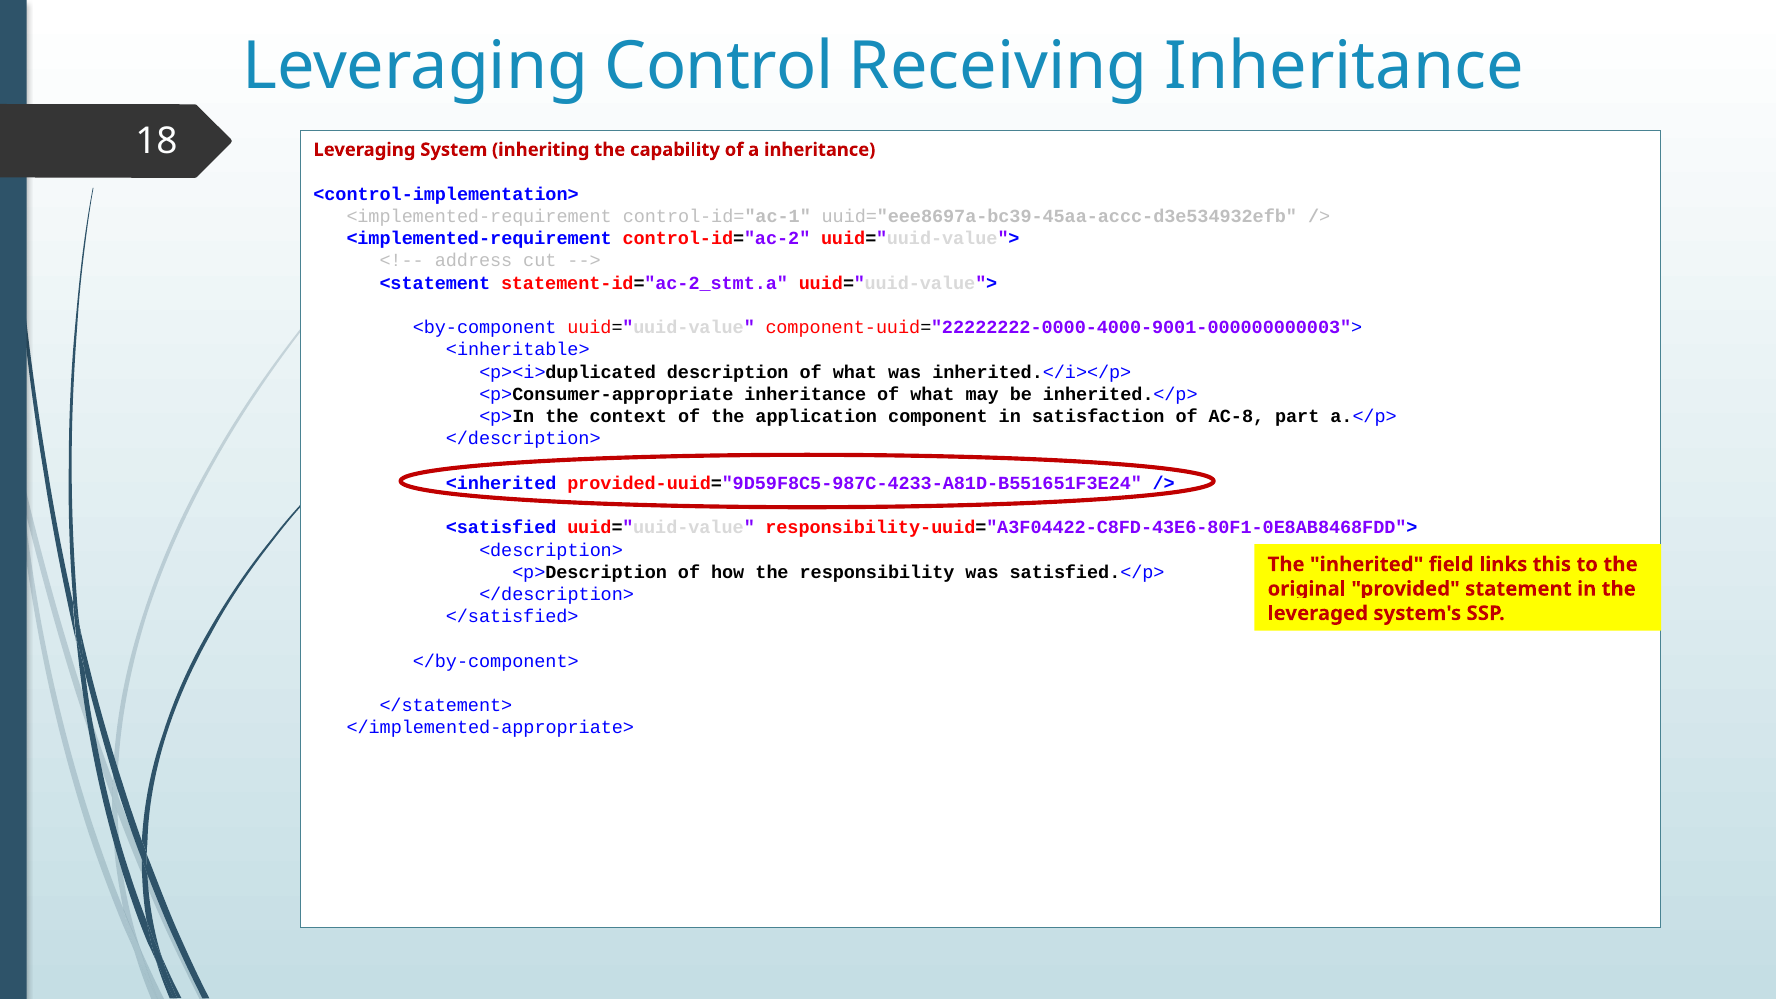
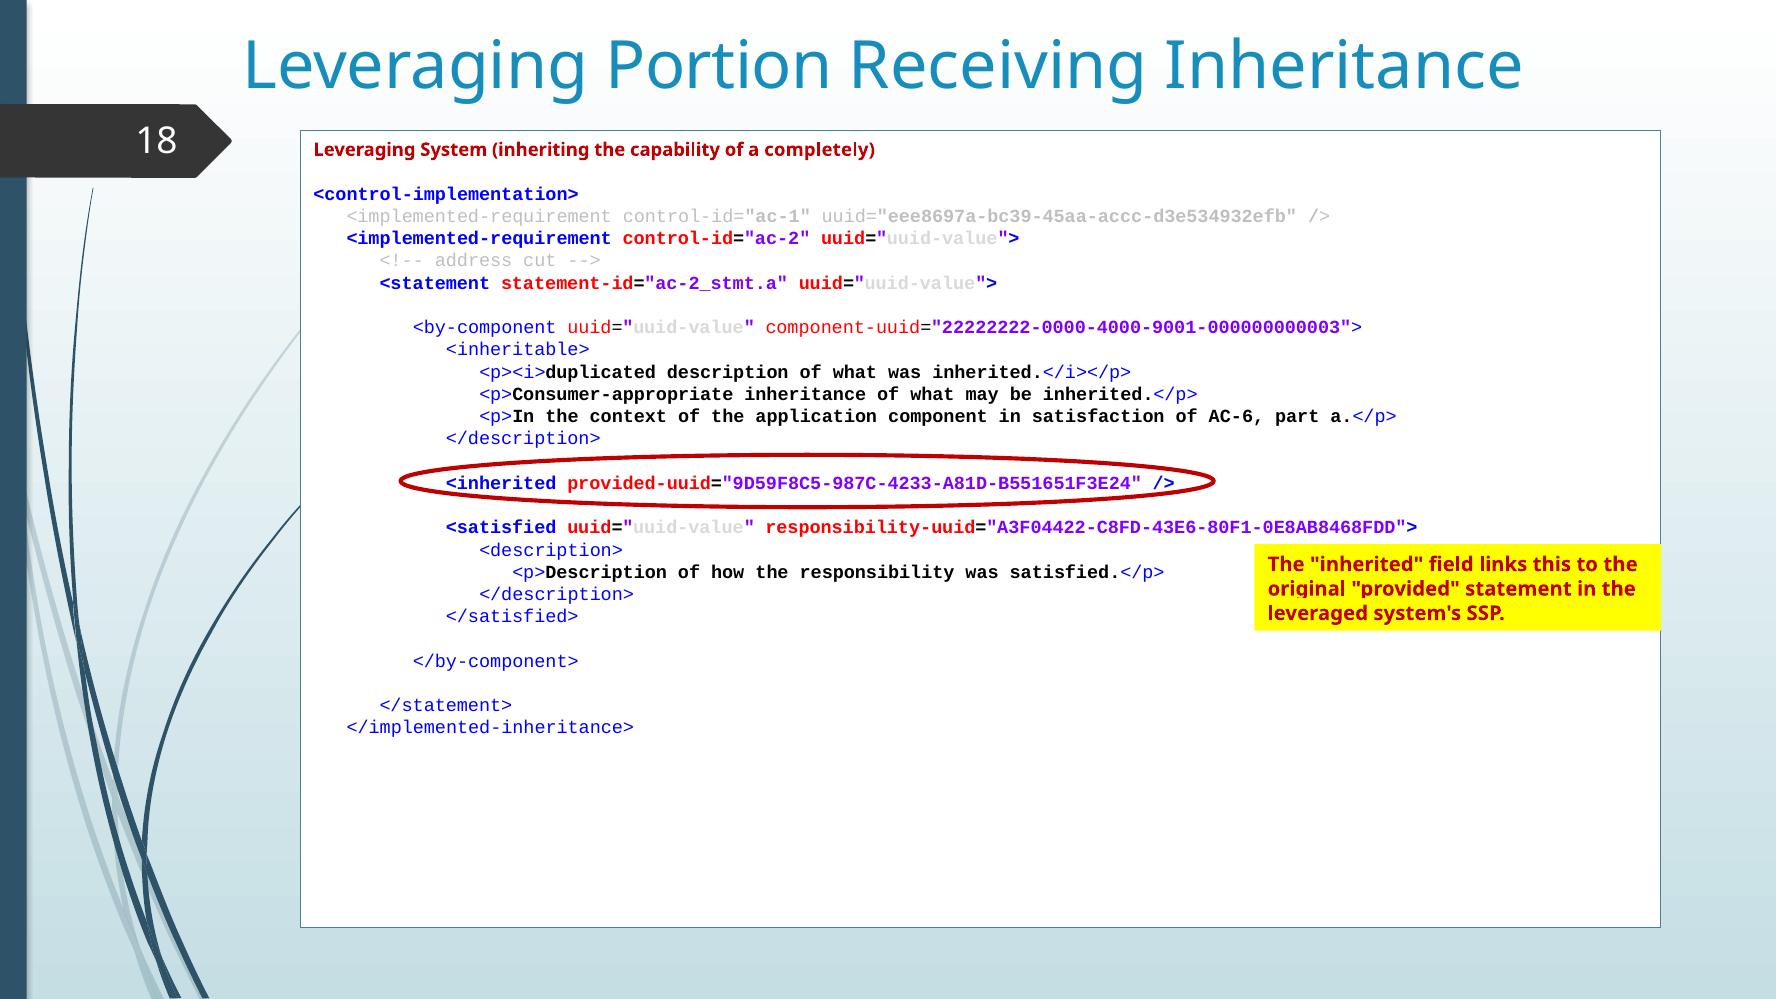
Control: Control -> Portion
a inheritance: inheritance -> completely
AC-8: AC-8 -> AC-6
</implemented-appropriate>: </implemented-appropriate> -> </implemented-inheritance>
